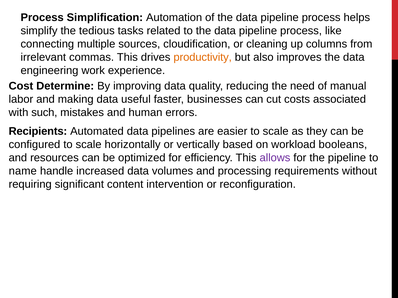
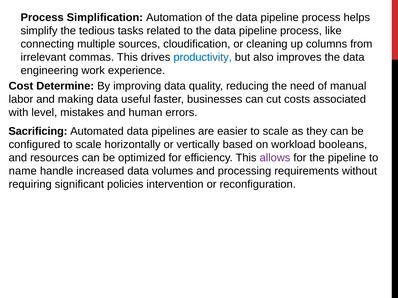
productivity colour: orange -> blue
such: such -> level
Recipients: Recipients -> Sacrificing
content: content -> policies
